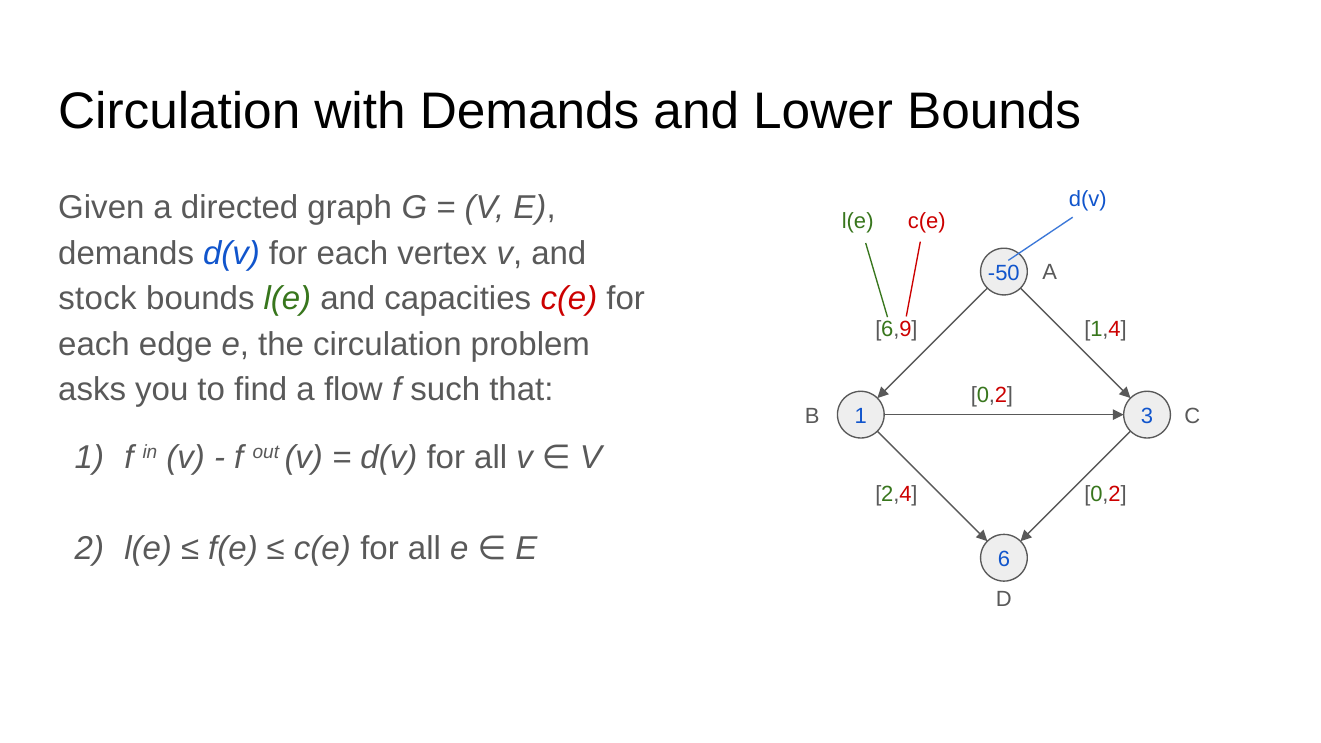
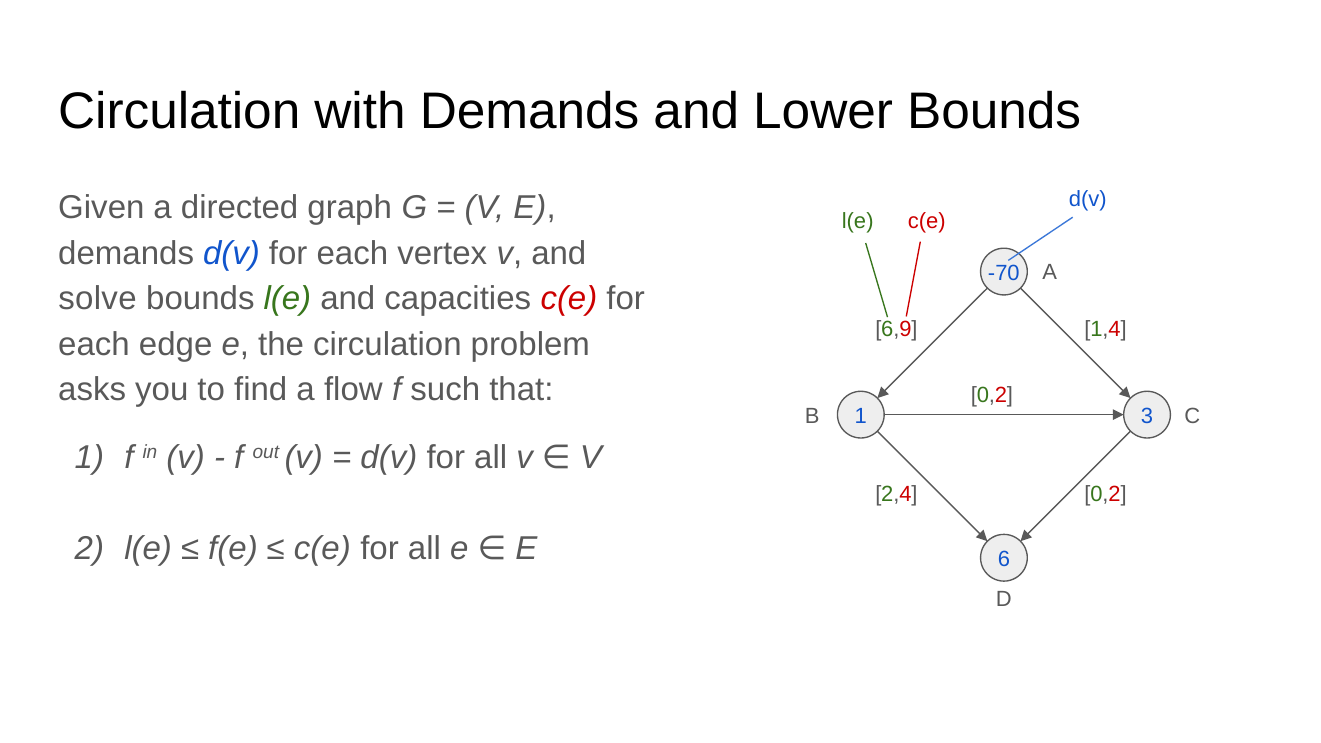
-50: -50 -> -70
stock: stock -> solve
